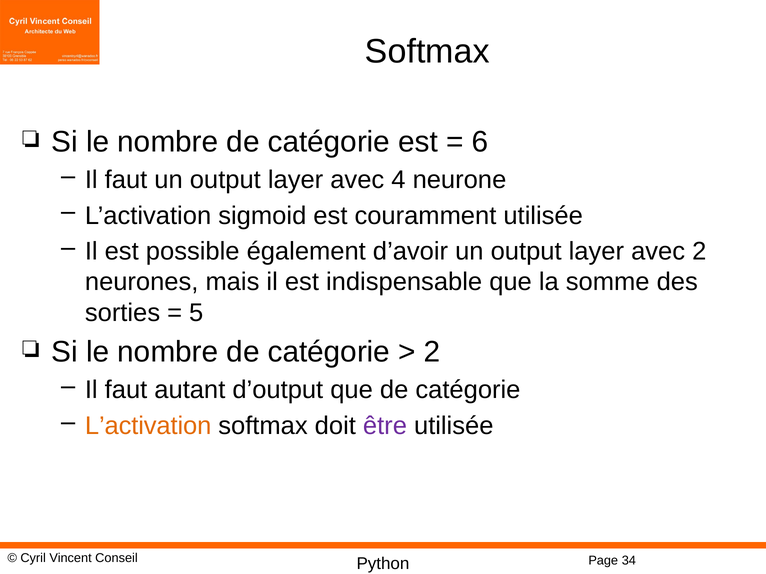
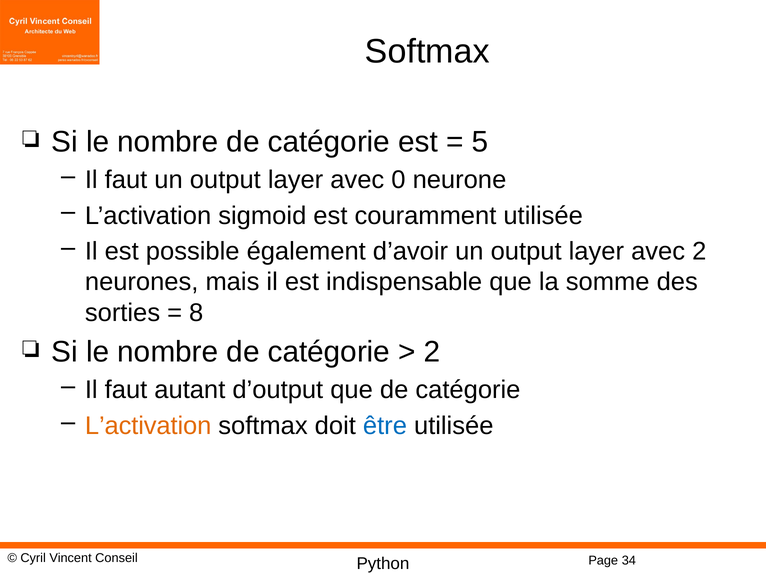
6: 6 -> 5
4: 4 -> 0
5: 5 -> 8
être colour: purple -> blue
